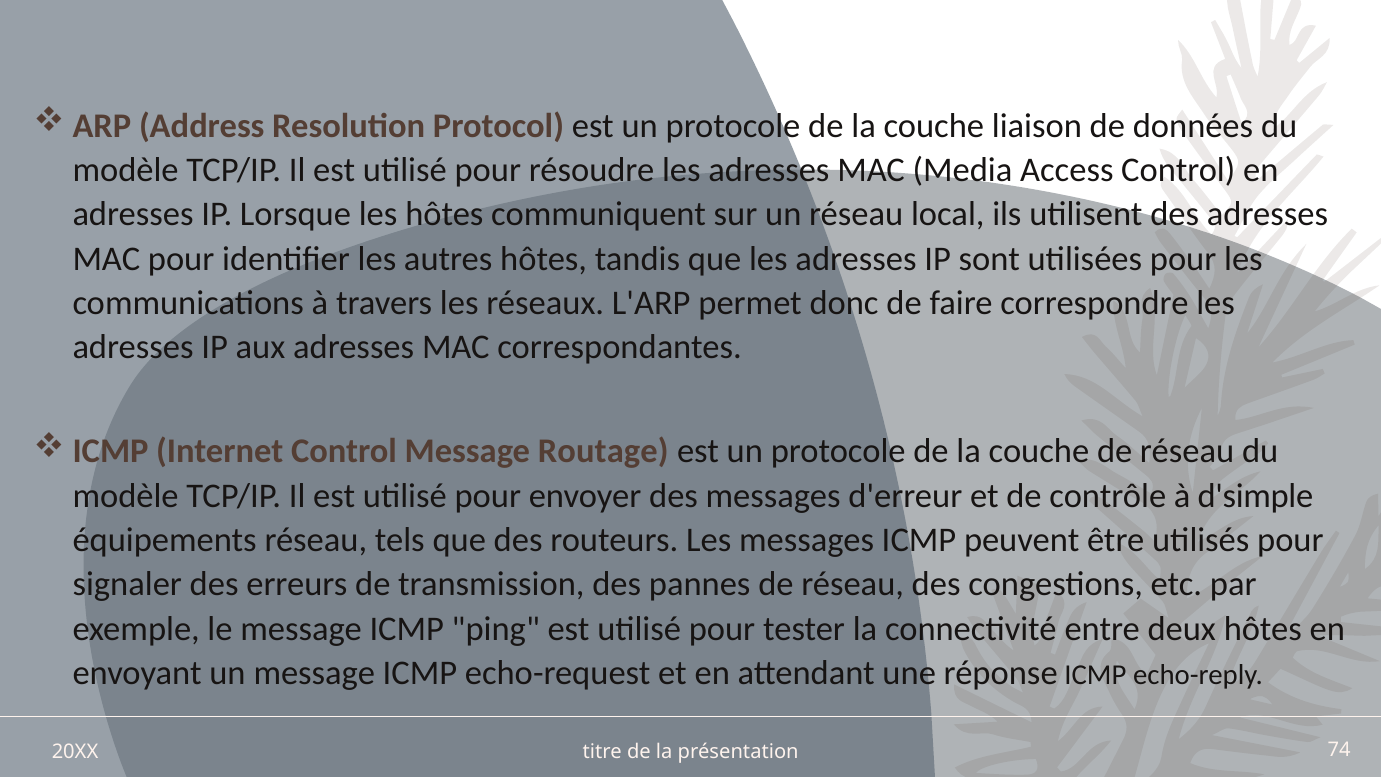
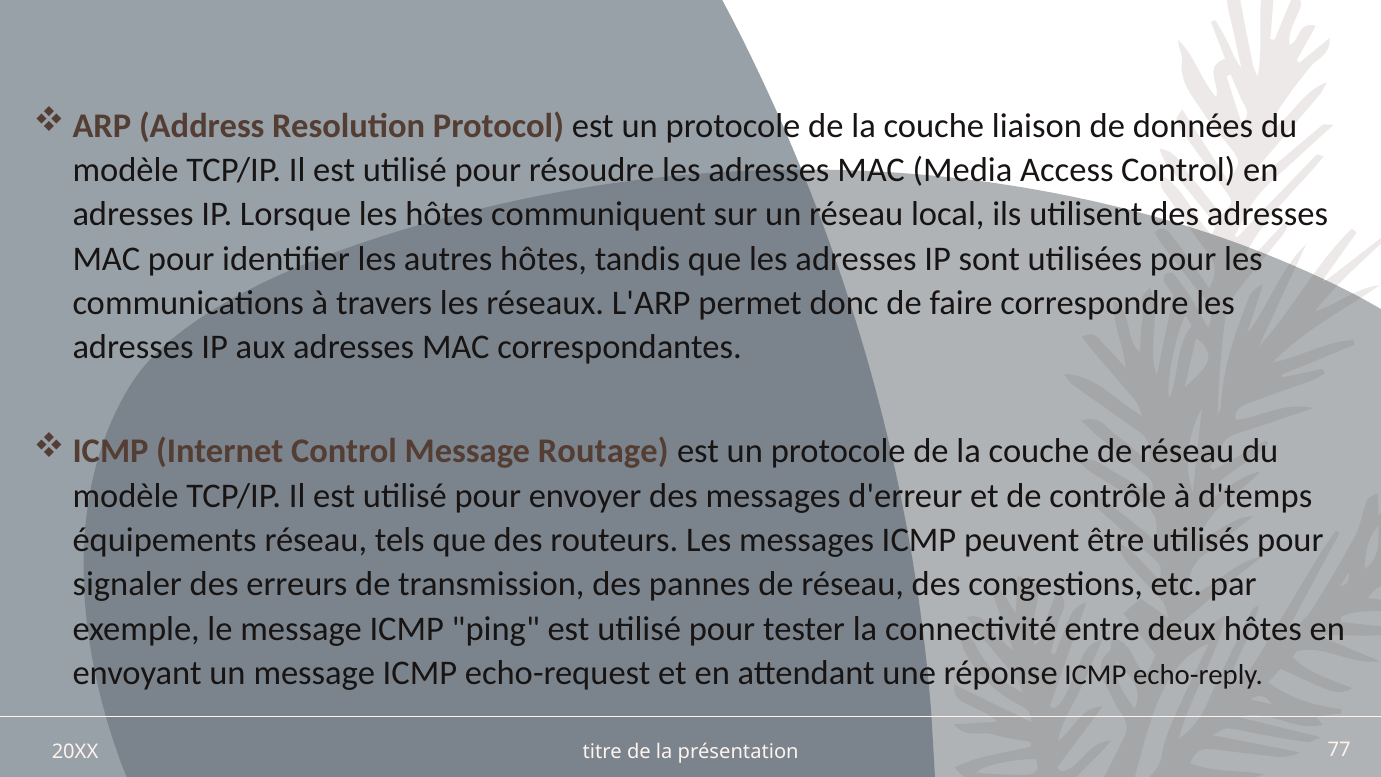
d'simple: d'simple -> d'temps
74: 74 -> 77
